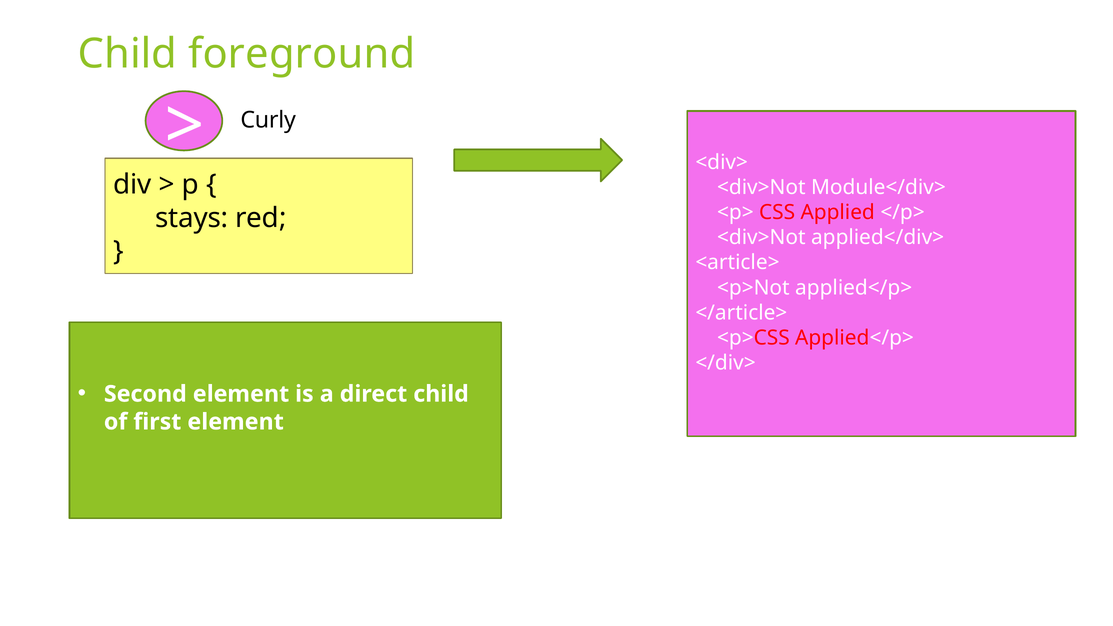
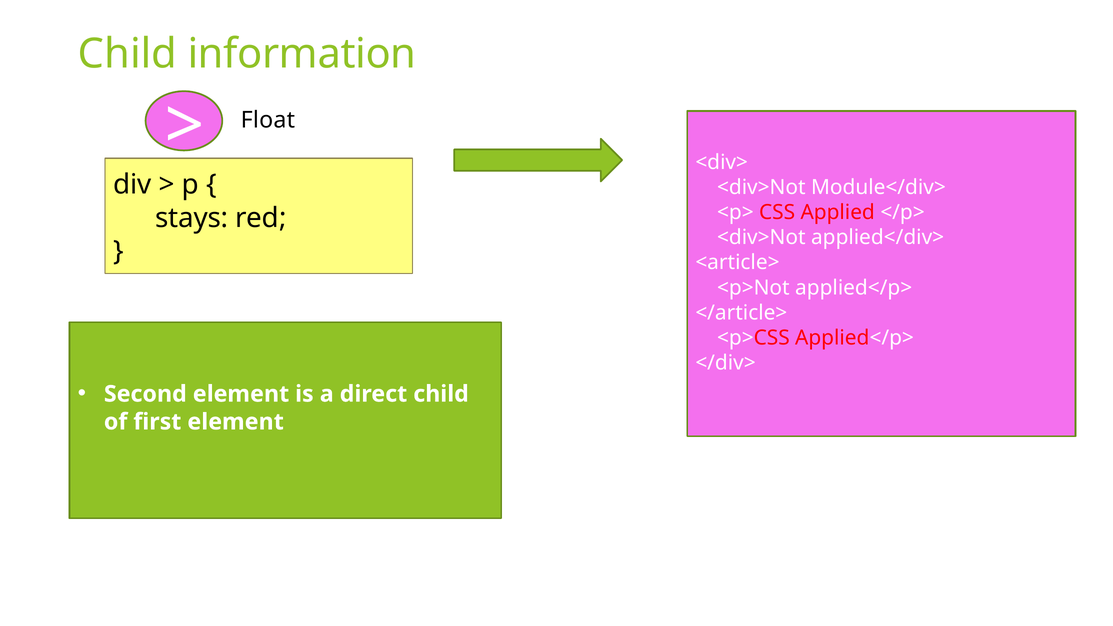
foreground: foreground -> information
Curly: Curly -> Float
